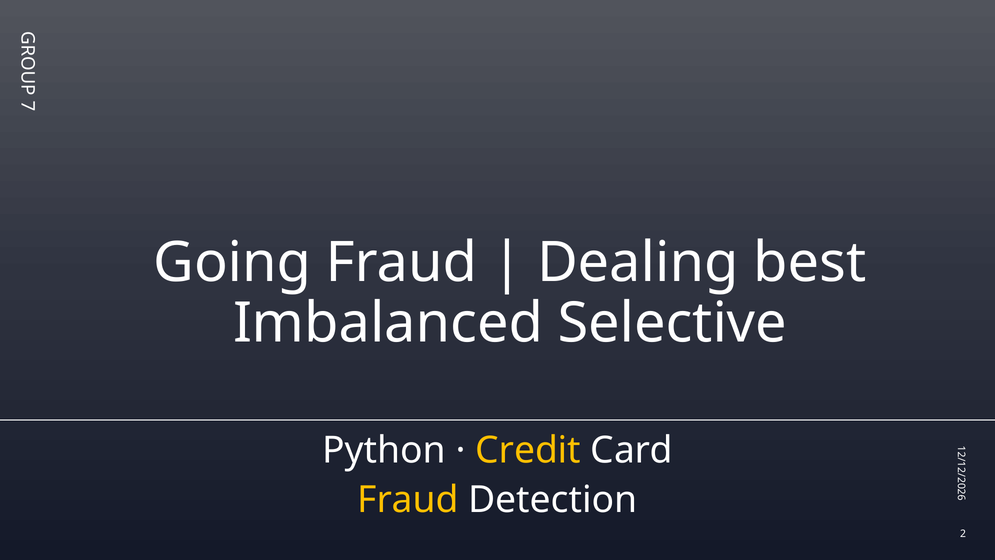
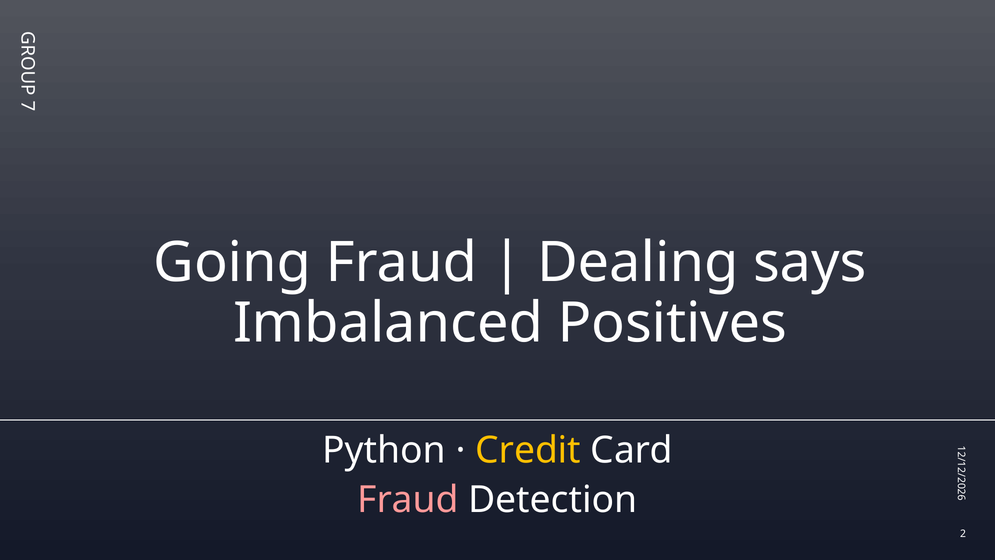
best: best -> says
Selective: Selective -> Positives
Fraud at (408, 500) colour: yellow -> pink
